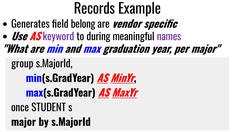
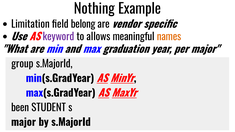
Records: Records -> Nothing
Generates: Generates -> Limitation
during: during -> allows
names colour: purple -> orange
once: once -> been
